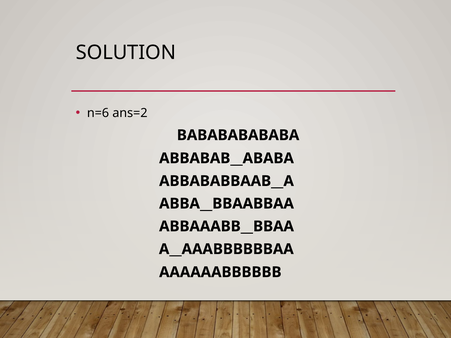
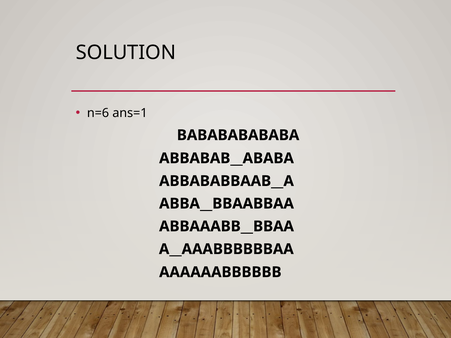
ans=2: ans=2 -> ans=1
